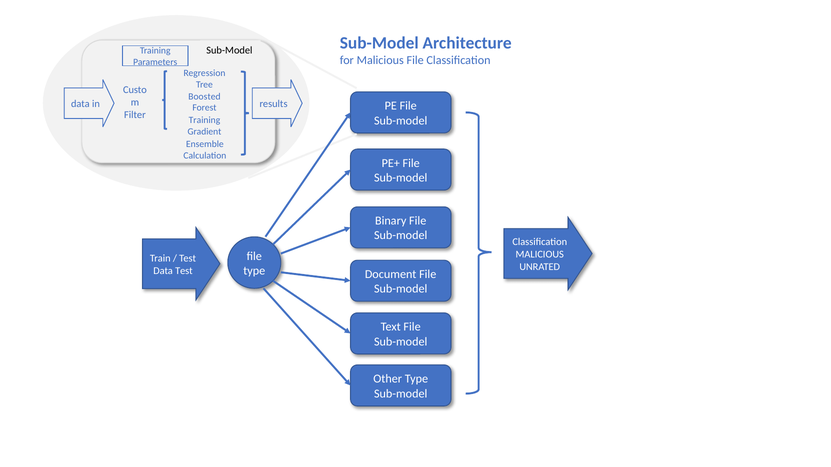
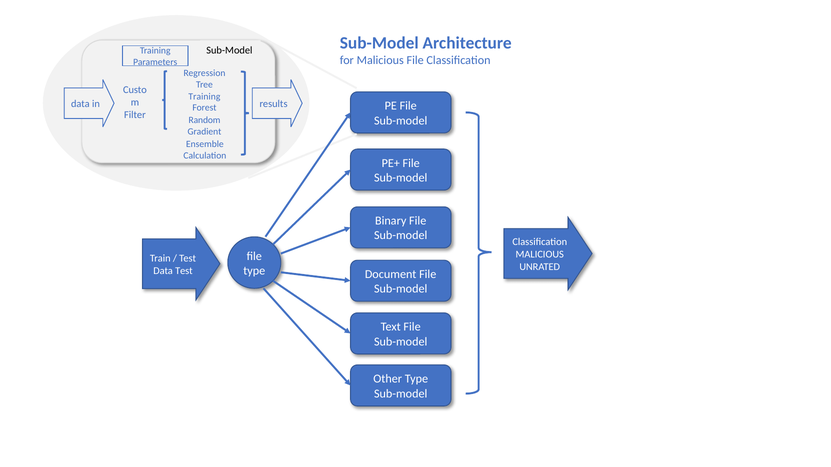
Boosted at (204, 96): Boosted -> Training
Training at (204, 120): Training -> Random
